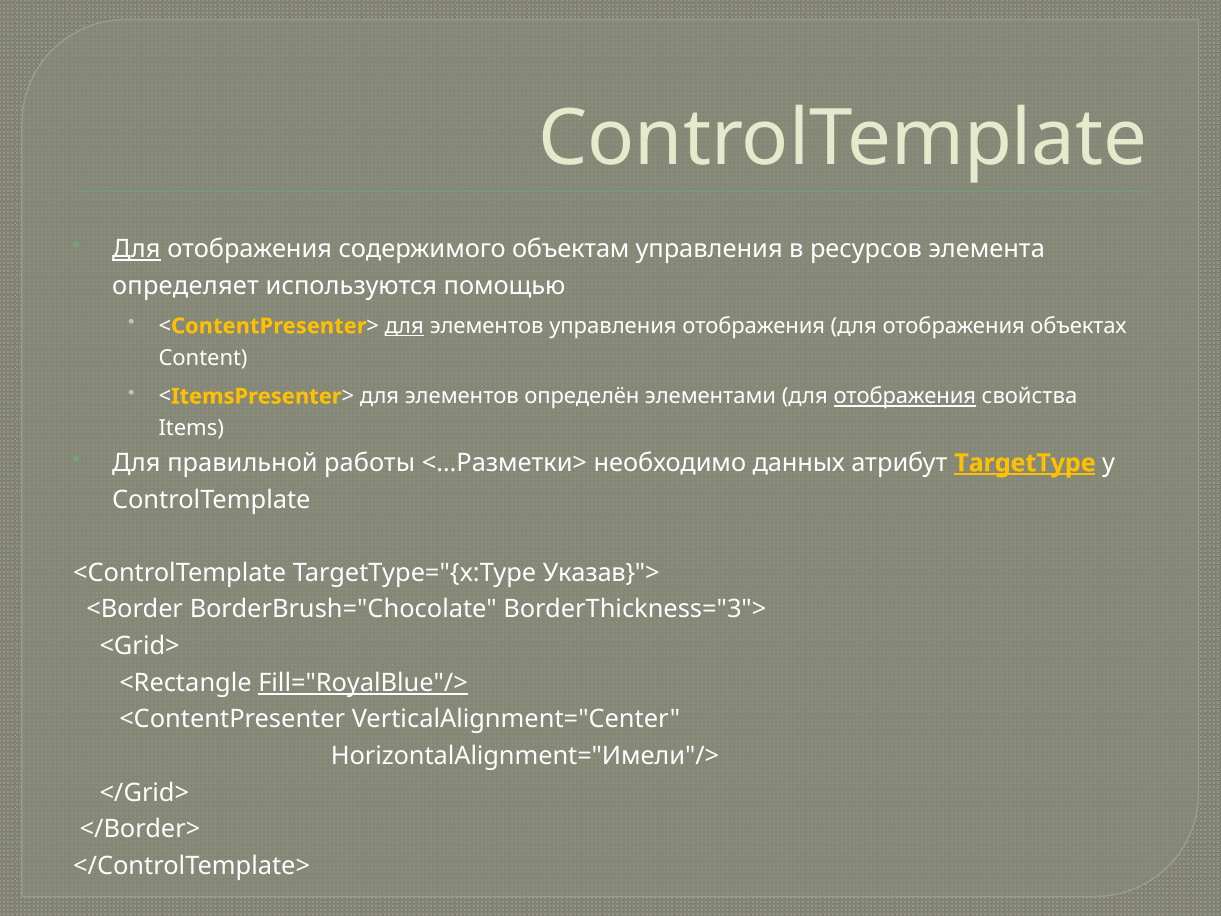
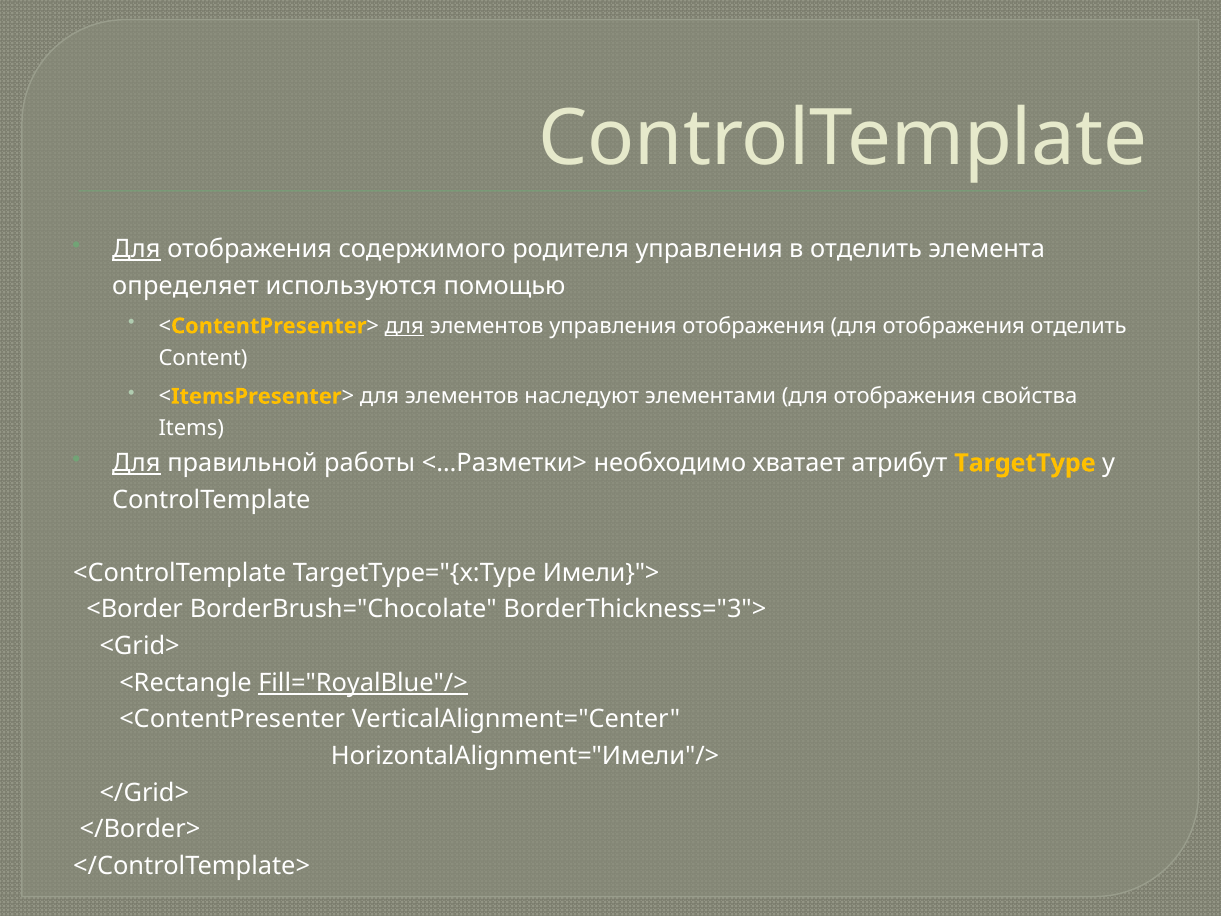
объектам: объектам -> родителя
в ресурсов: ресурсов -> отделить
отображения объектах: объектах -> отделить
определён: определён -> наследуют
отображения at (905, 396) underline: present -> none
Для at (136, 463) underline: none -> present
данных: данных -> хватает
TargetType underline: present -> none
Указав}">: Указав}"> -> Имели}">
